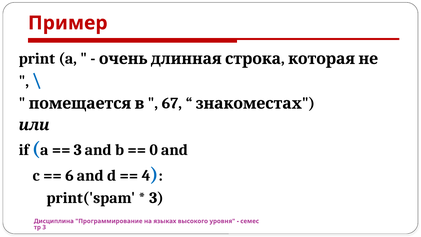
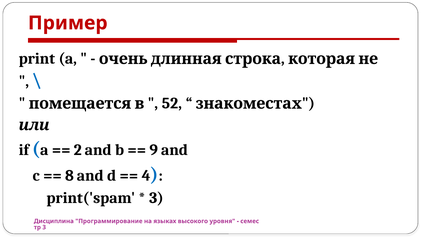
67: 67 -> 52
3 at (78, 150): 3 -> 2
0: 0 -> 9
6: 6 -> 8
